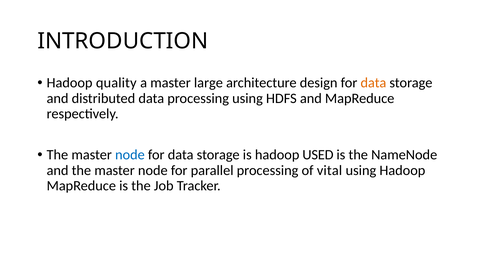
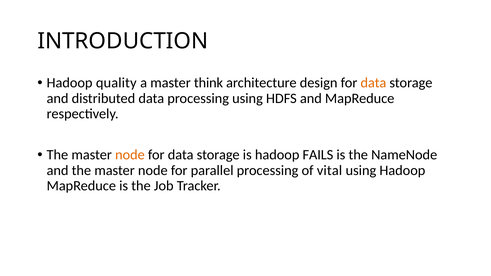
large: large -> think
node at (130, 155) colour: blue -> orange
USED: USED -> FAILS
